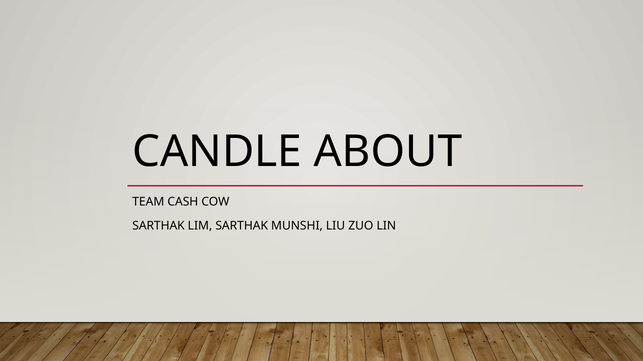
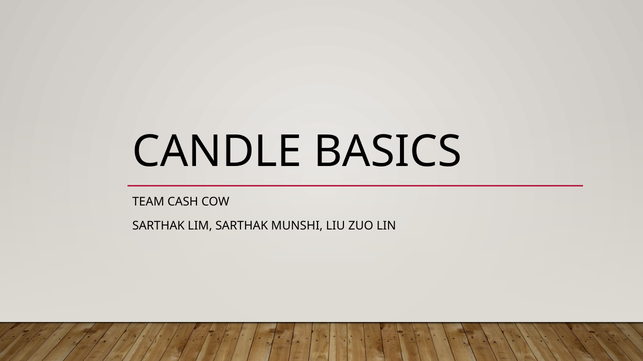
ABOUT: ABOUT -> BASICS
